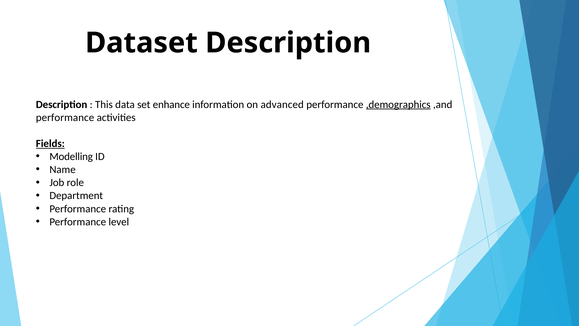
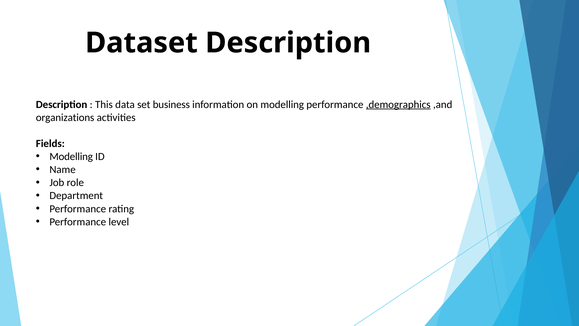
enhance: enhance -> business
on advanced: advanced -> modelling
performance at (65, 117): performance -> organizations
Fields underline: present -> none
